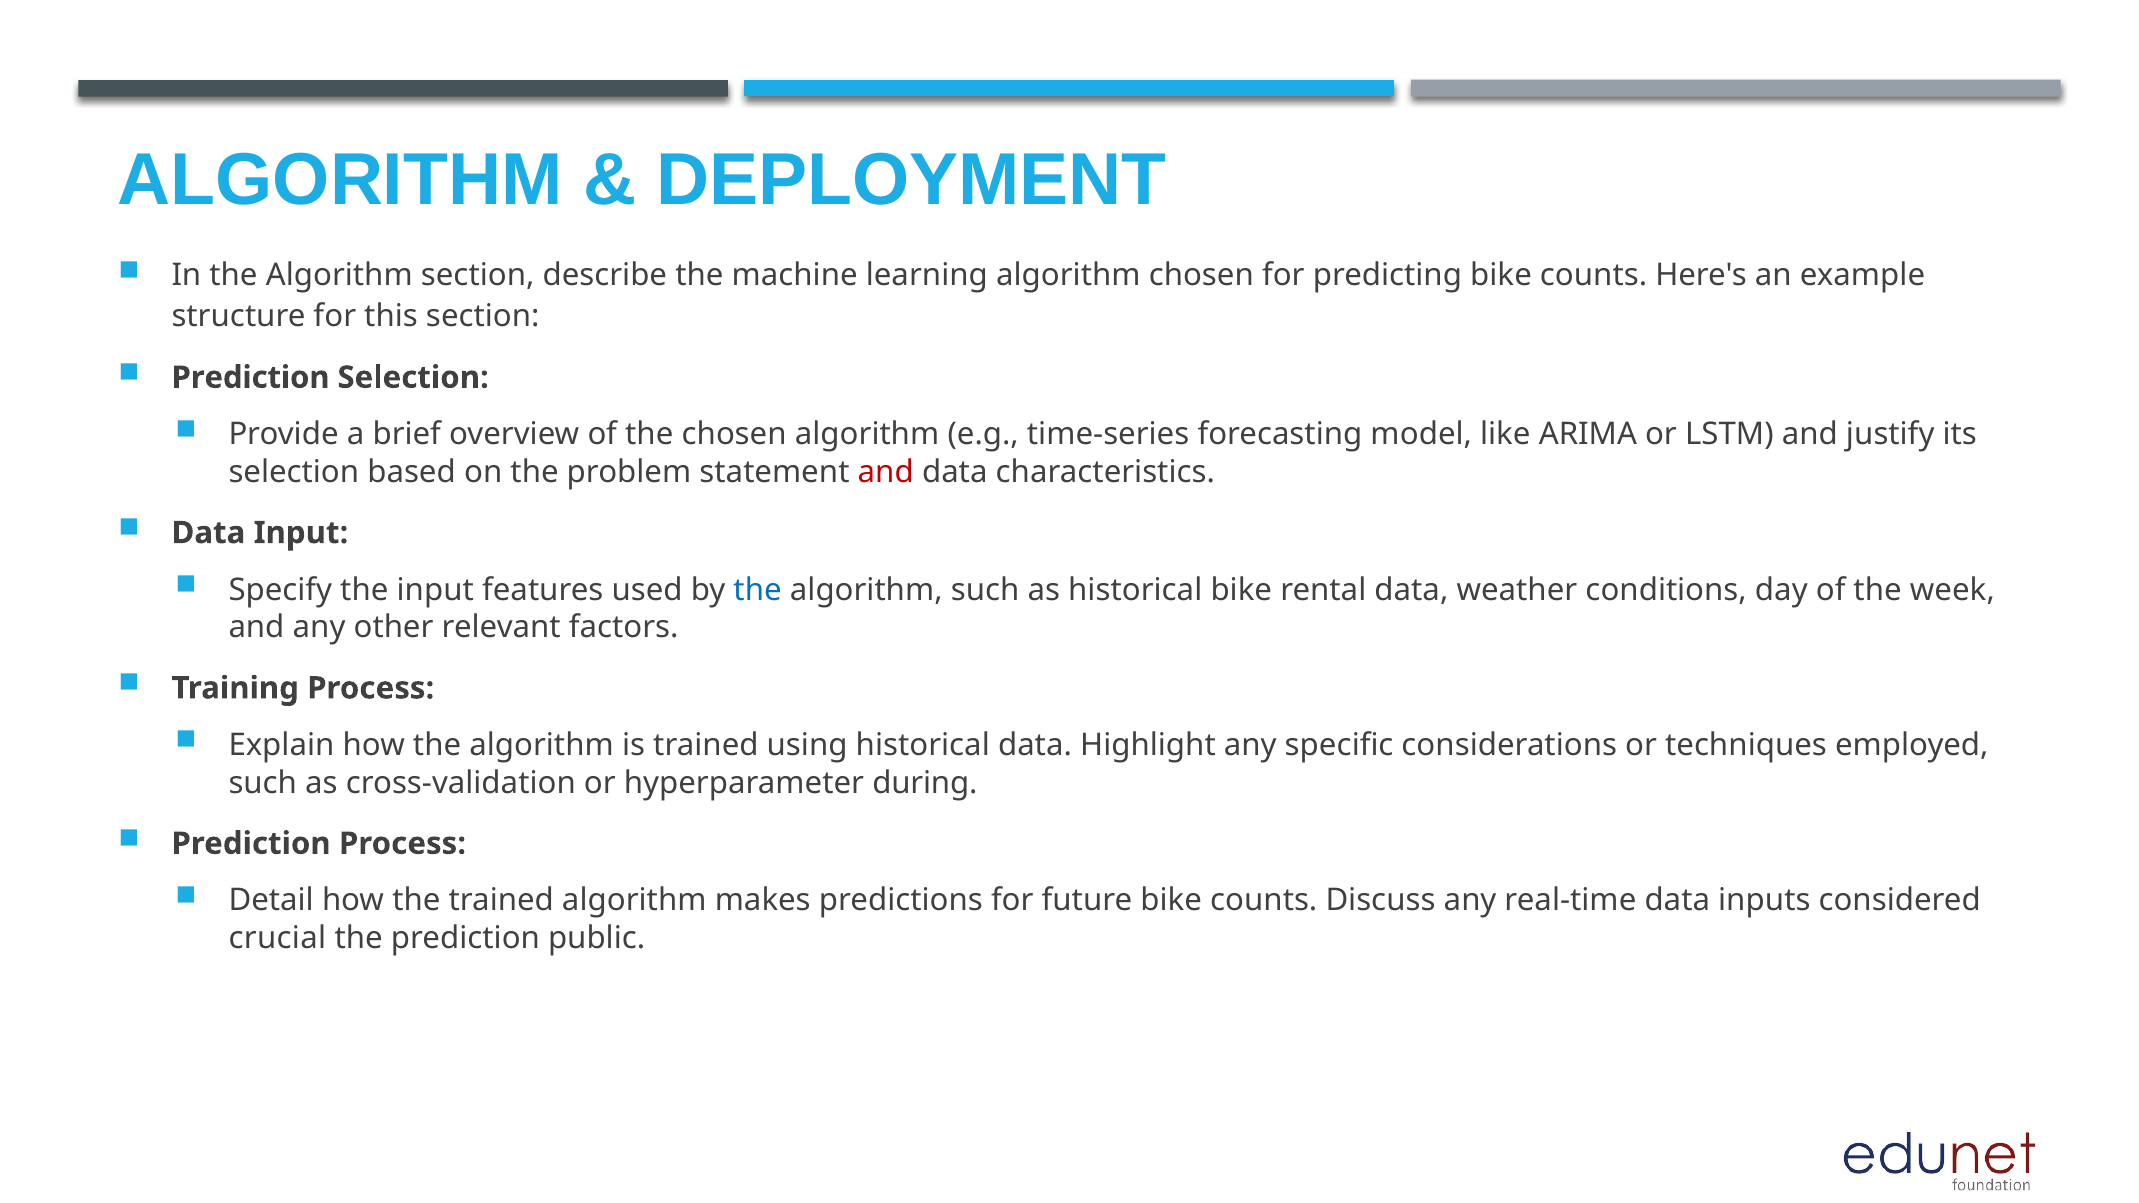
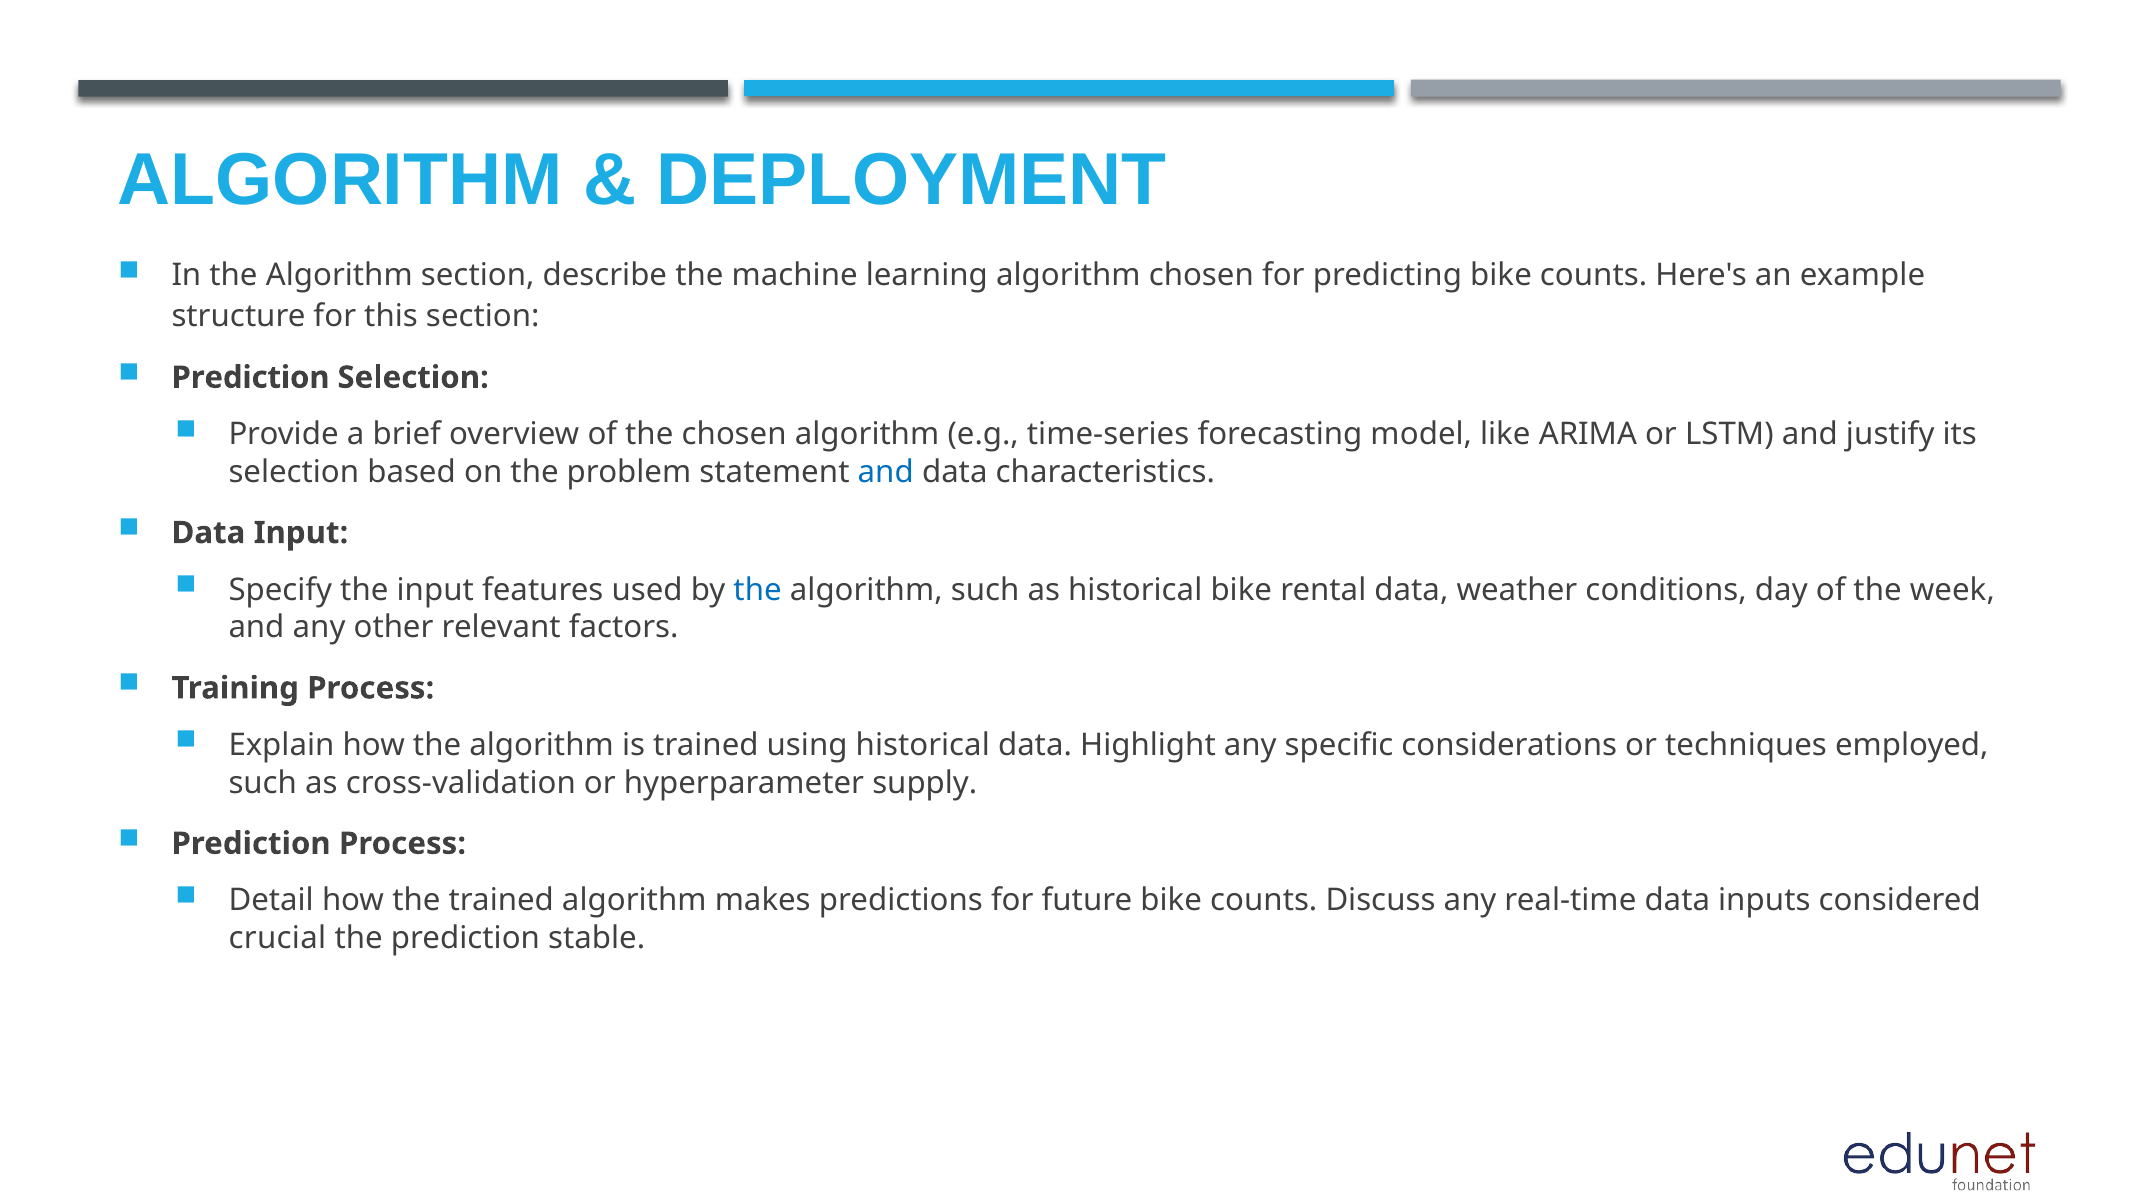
and at (886, 472) colour: red -> blue
during: during -> supply
public: public -> stable
